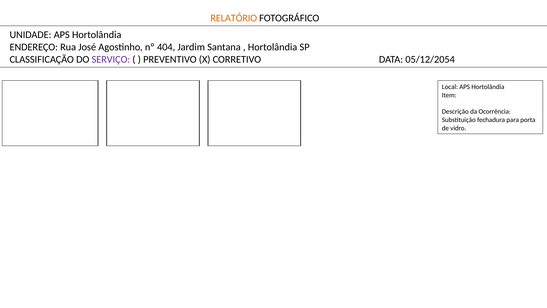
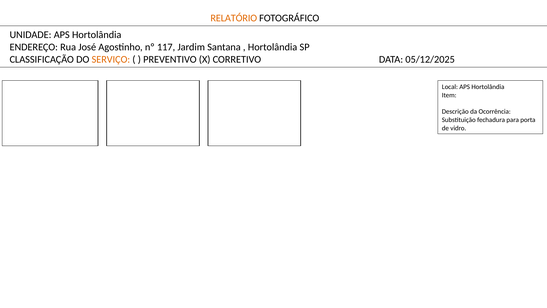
404: 404 -> 117
SERVIÇO colour: purple -> orange
05/12/2054: 05/12/2054 -> 05/12/2025
